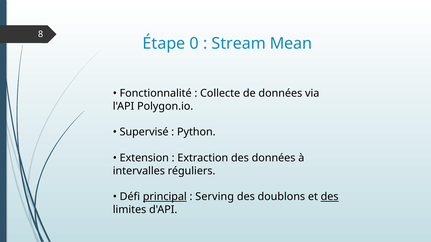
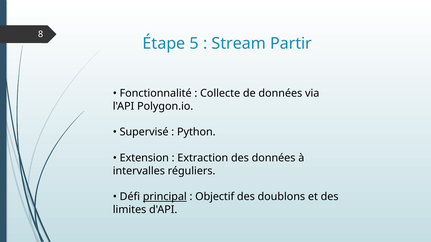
0: 0 -> 5
Mean: Mean -> Partir
Serving: Serving -> Objectif
des at (330, 197) underline: present -> none
